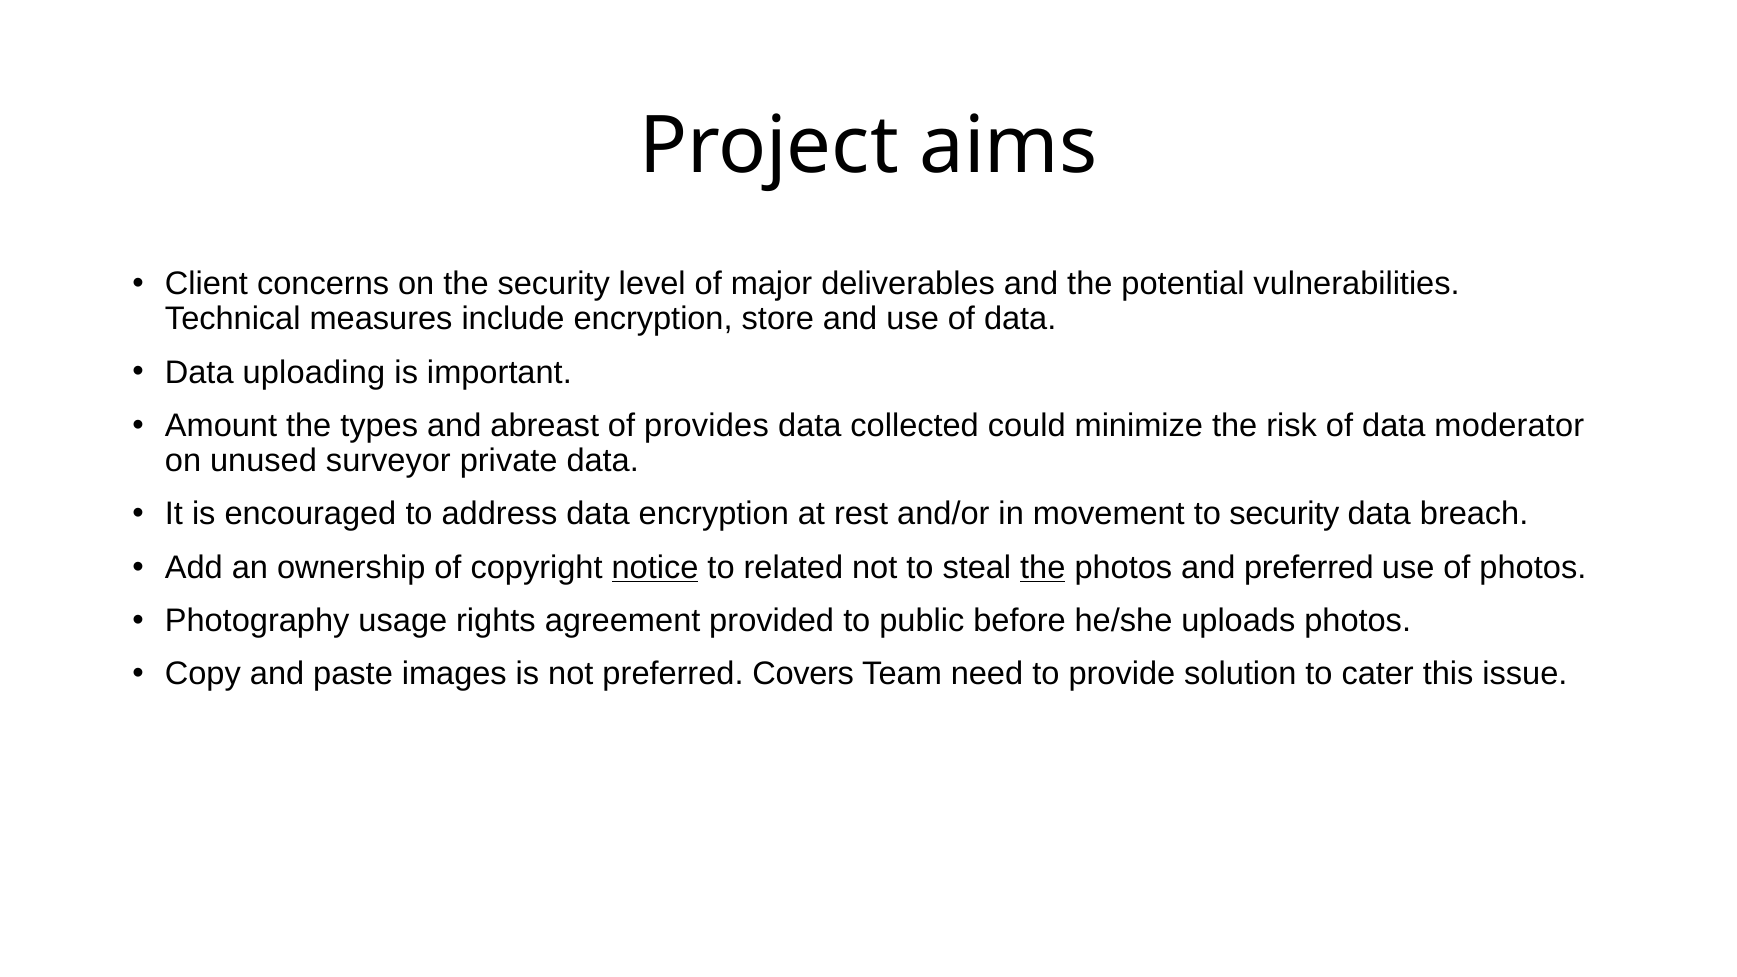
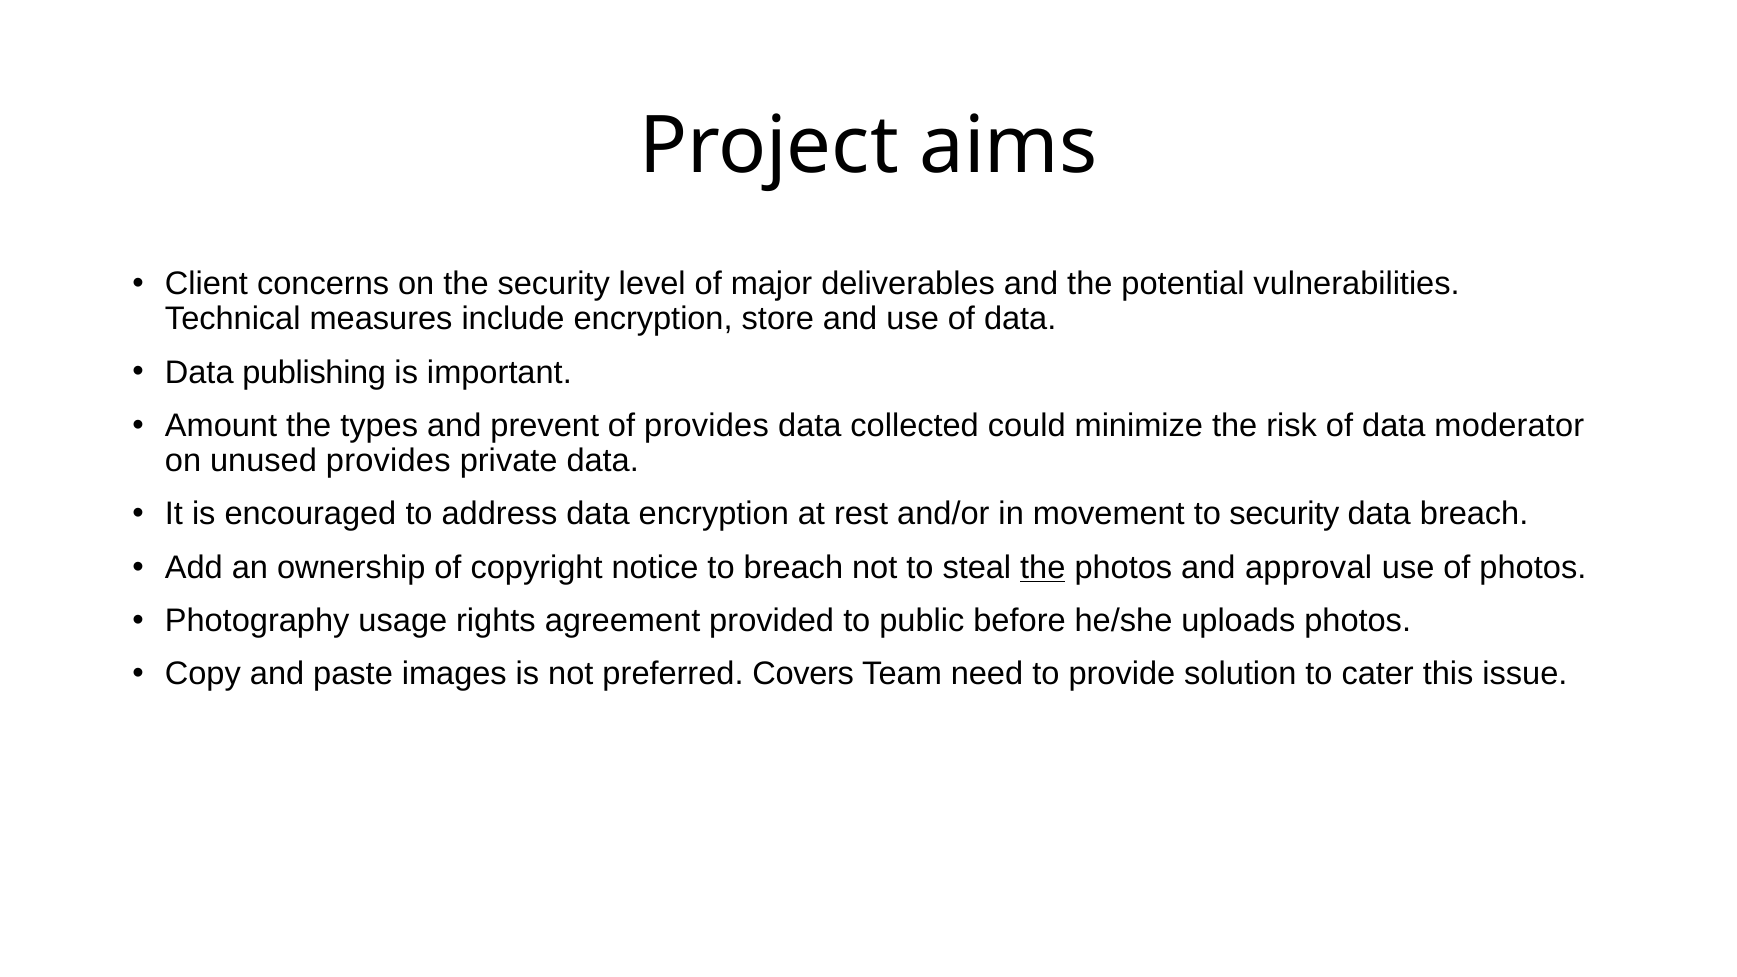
uploading: uploading -> publishing
abreast: abreast -> prevent
unused surveyor: surveyor -> provides
notice underline: present -> none
to related: related -> breach
and preferred: preferred -> approval
